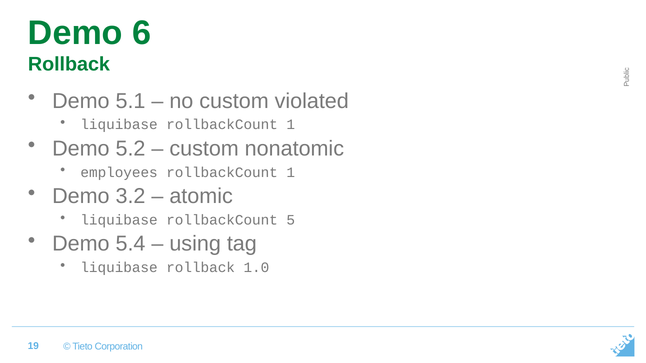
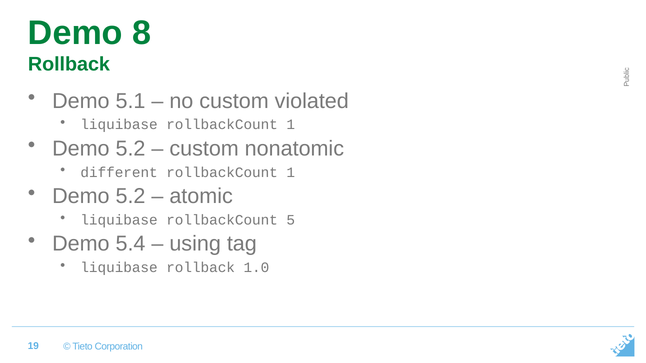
6: 6 -> 8
employees: employees -> different
3.2 at (131, 196): 3.2 -> 5.2
